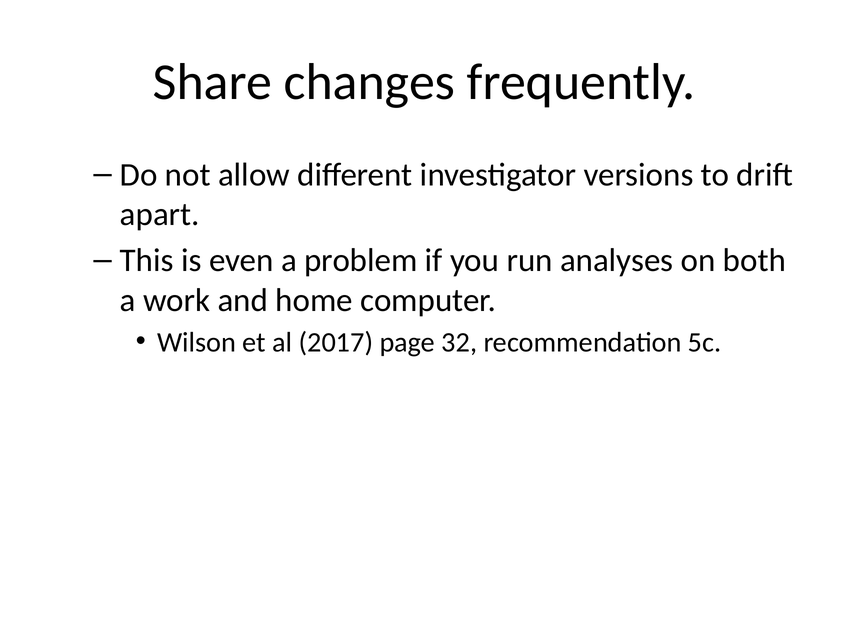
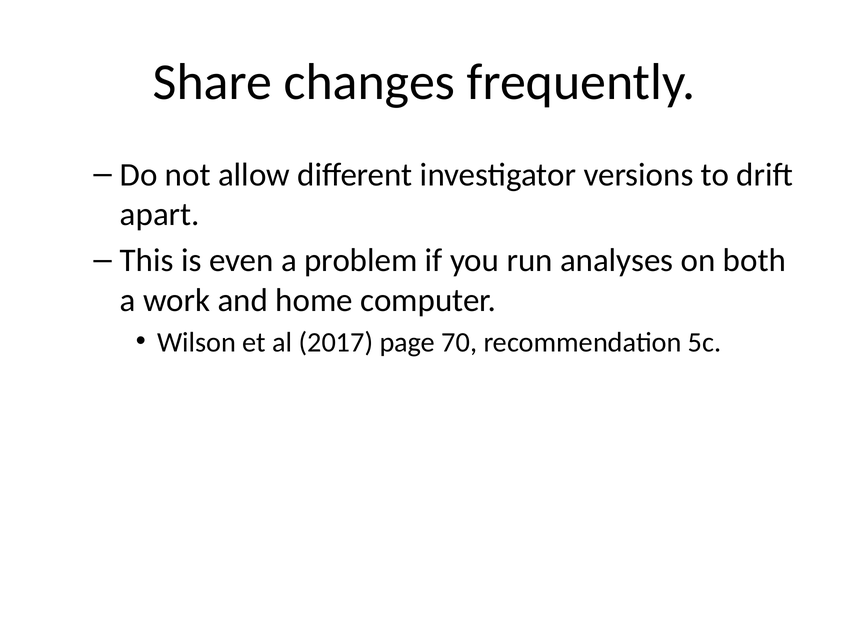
32: 32 -> 70
